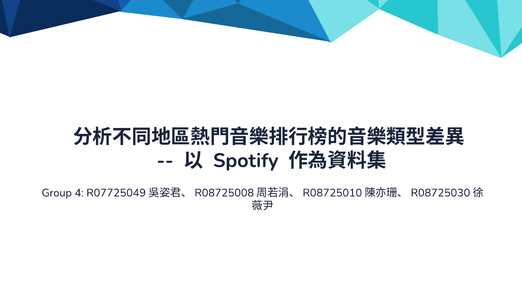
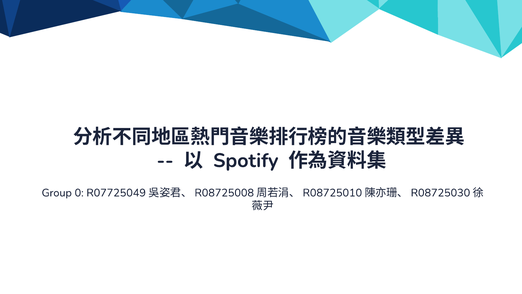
4: 4 -> 0
